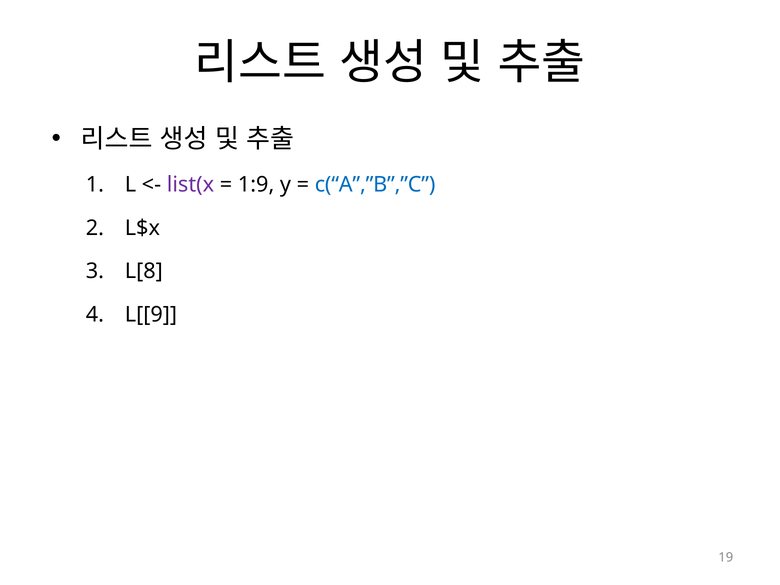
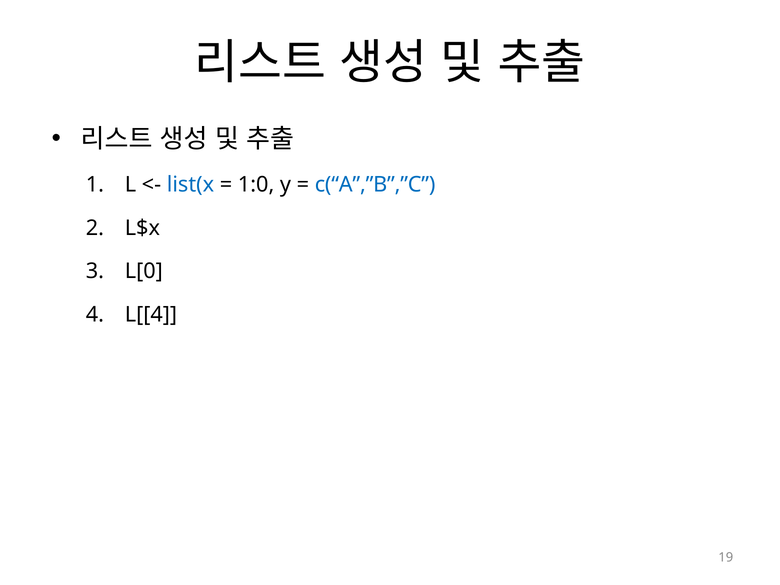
list(x colour: purple -> blue
1:9: 1:9 -> 1:0
L[8: L[8 -> L[0
L[[9: L[[9 -> L[[4
